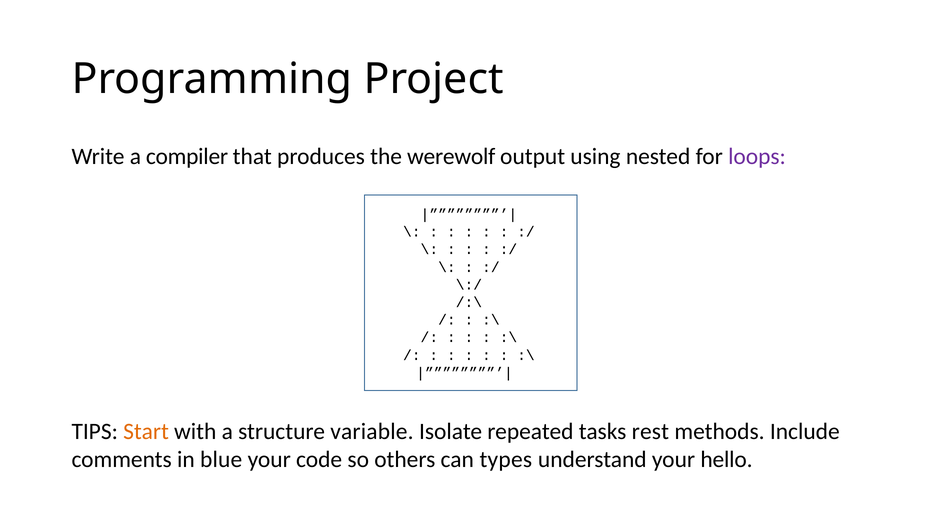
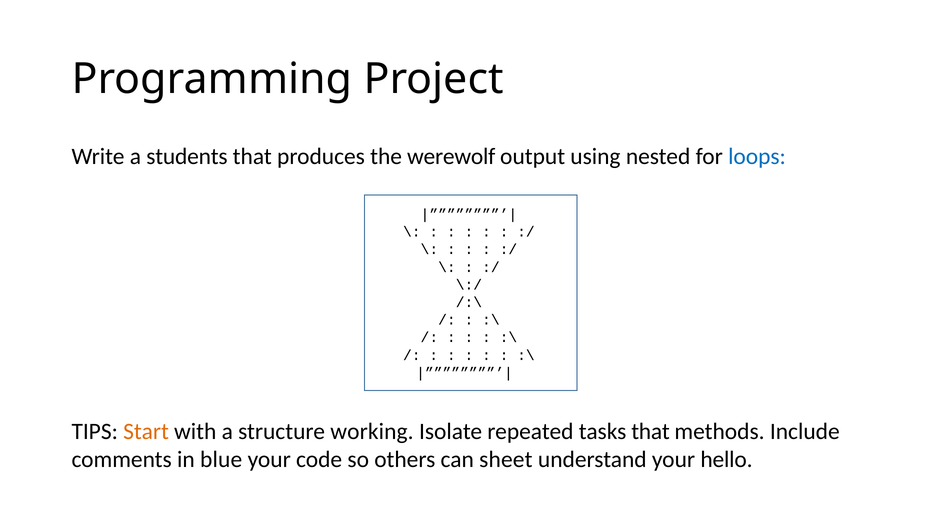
compiler: compiler -> students
loops colour: purple -> blue
variable: variable -> working
tasks rest: rest -> that
types: types -> sheet
